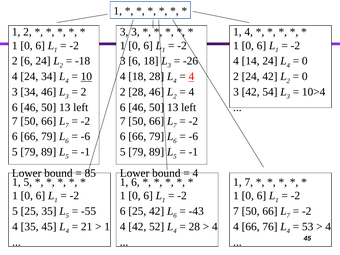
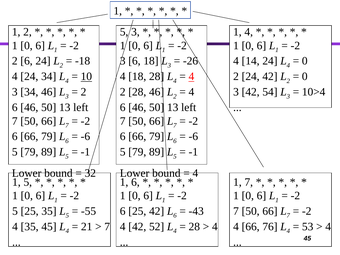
3 at (124, 32): 3 -> 5
85: 85 -> 32
1 at (107, 227): 1 -> 7
